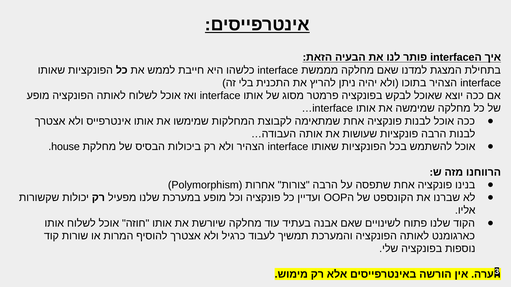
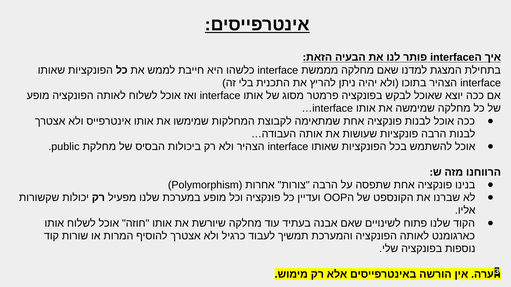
house: house -> public
